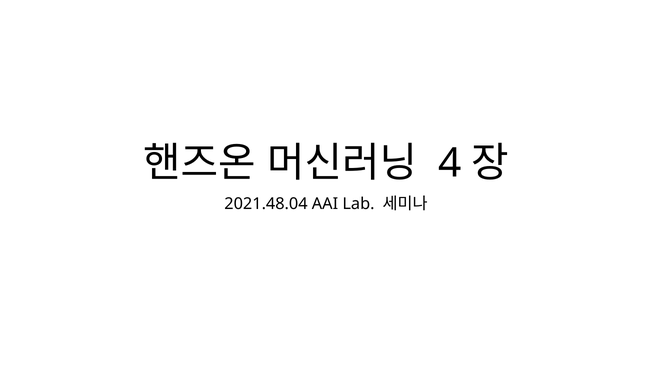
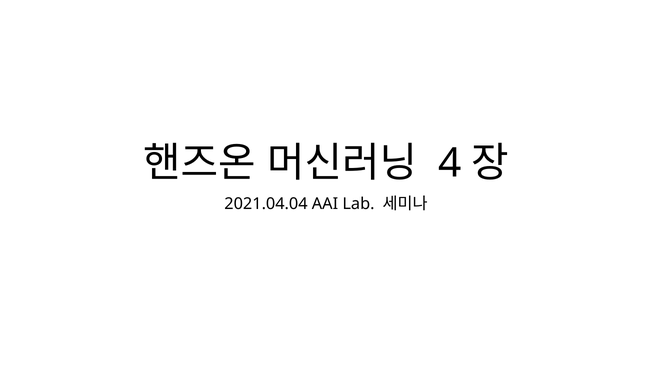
2021.48.04: 2021.48.04 -> 2021.04.04
